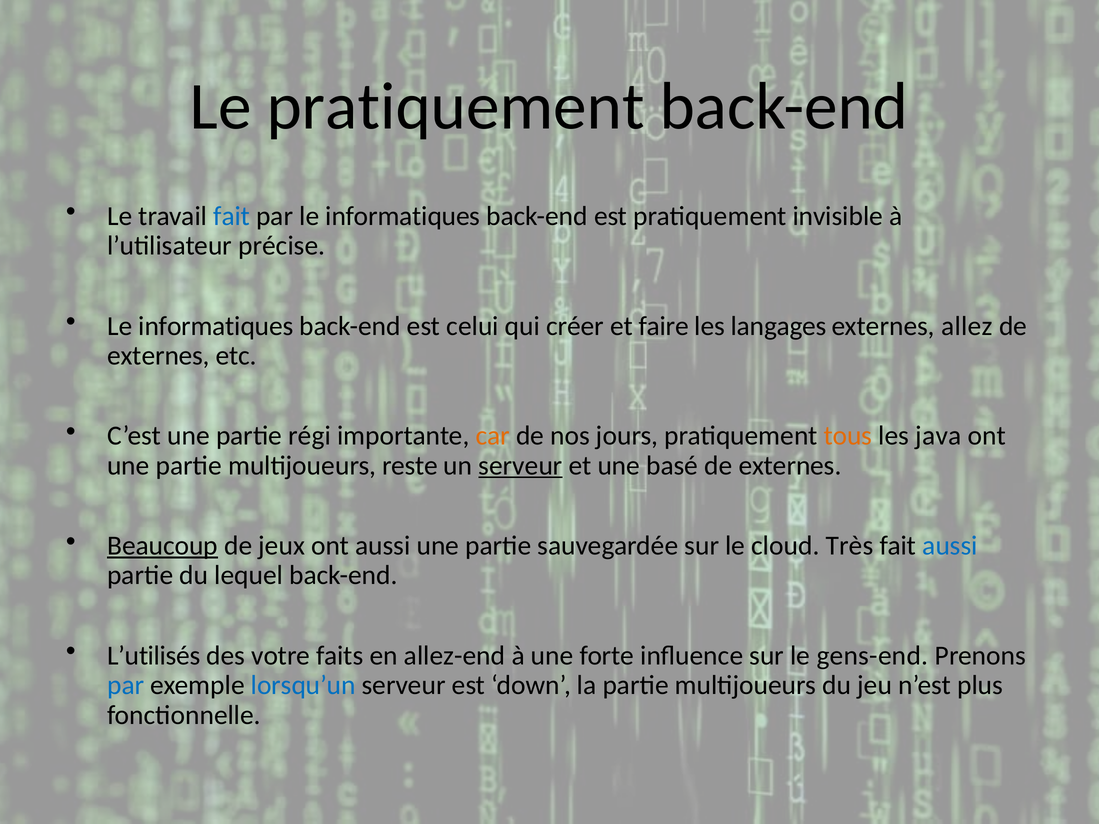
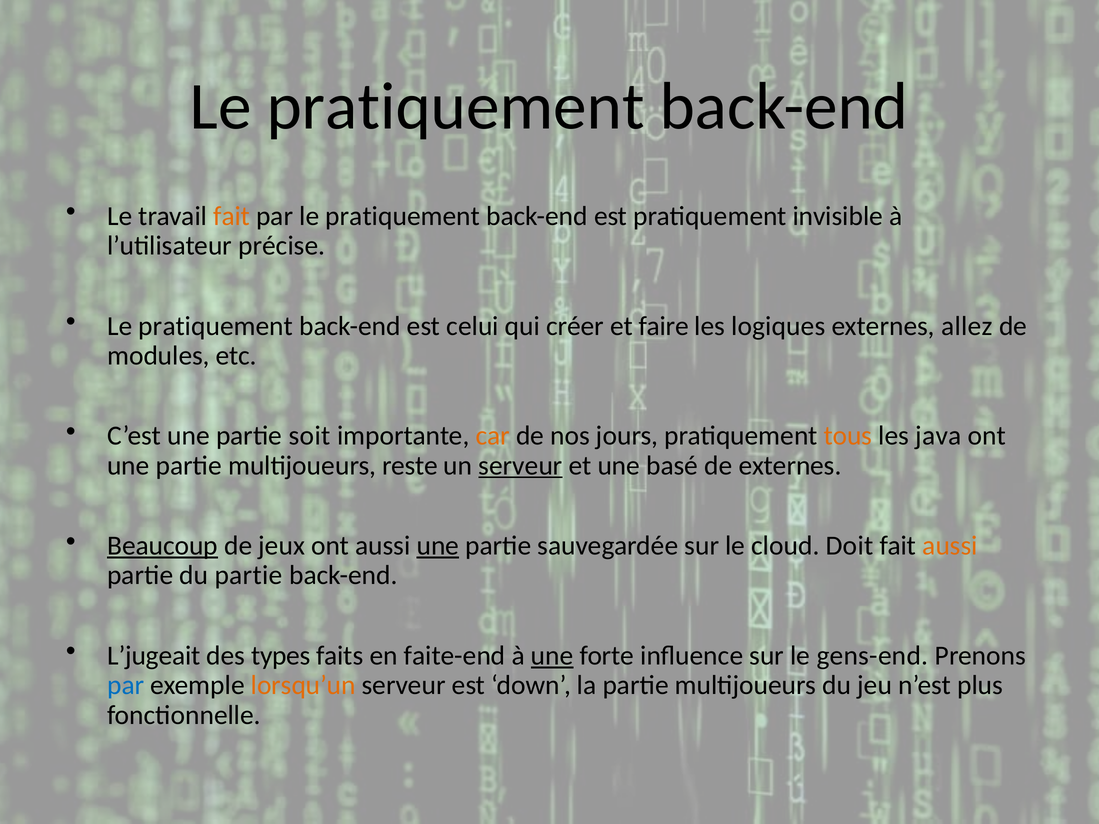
fait at (232, 216) colour: blue -> orange
par le informatiques: informatiques -> pratiquement
informatiques at (216, 326): informatiques -> pratiquement
langages: langages -> logiques
externes at (159, 356): externes -> modules
régi: régi -> soit
une at (438, 546) underline: none -> present
Très: Très -> Doit
aussi at (950, 546) colour: blue -> orange
du lequel: lequel -> partie
L’utilisés: L’utilisés -> L’jugeait
votre: votre -> types
allez-end: allez-end -> faite-end
une at (552, 656) underline: none -> present
lorsqu’un colour: blue -> orange
